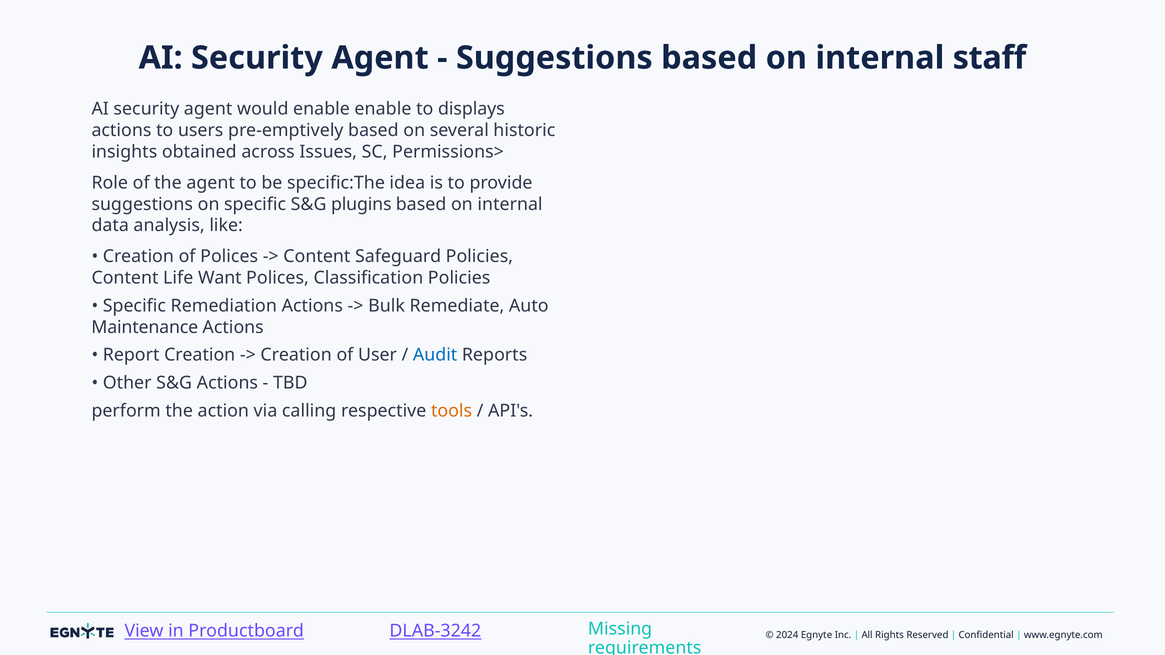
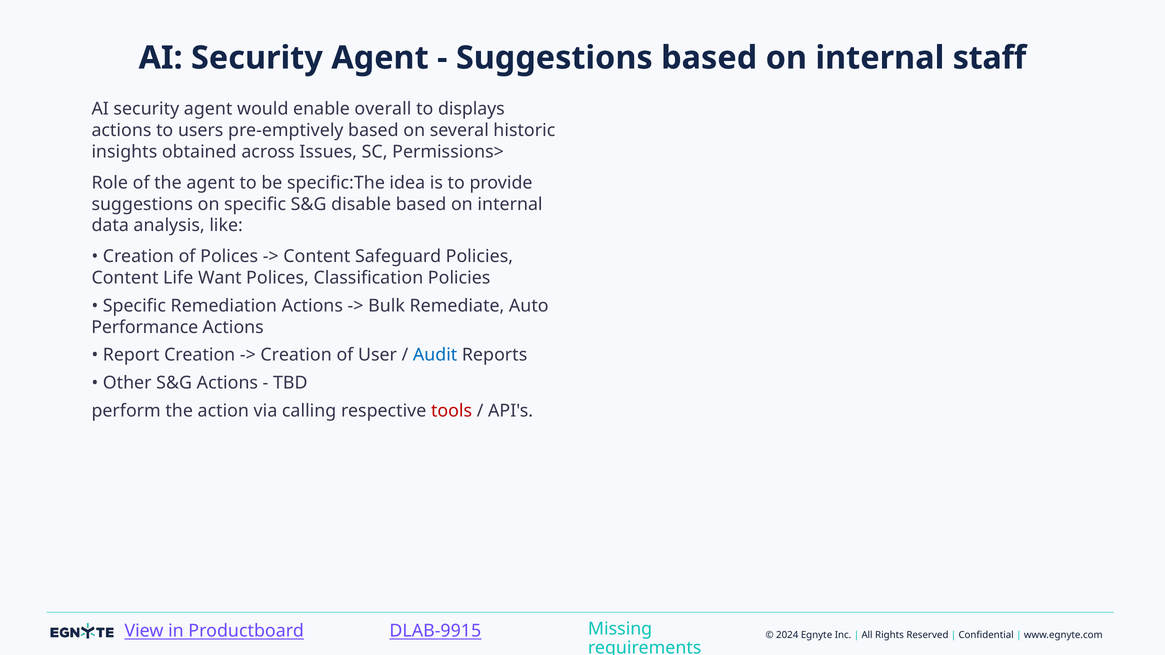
enable enable: enable -> overall
plugins: plugins -> disable
Maintenance: Maintenance -> Performance
tools colour: orange -> red
DLAB-3242: DLAB-3242 -> DLAB-9915
